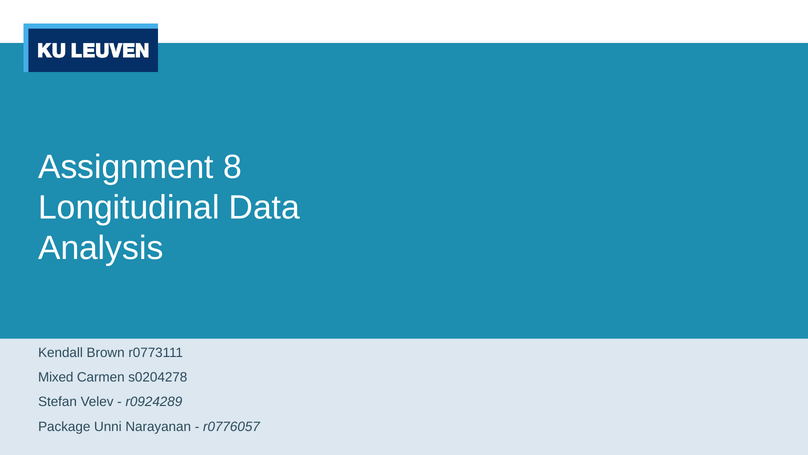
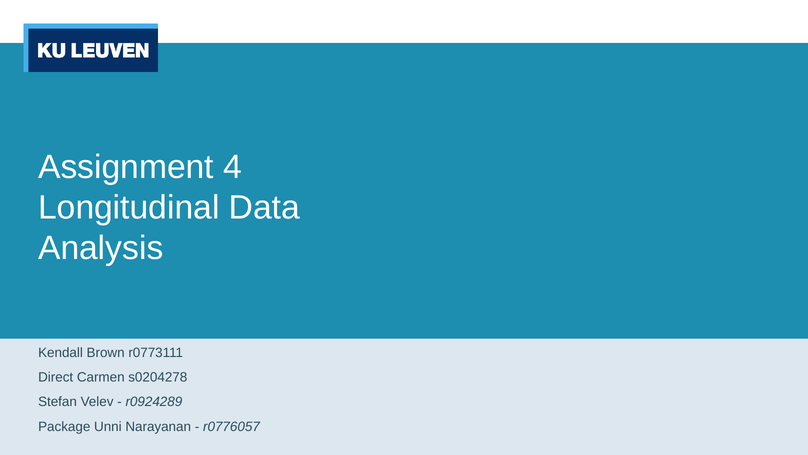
8: 8 -> 4
Mixed: Mixed -> Direct
